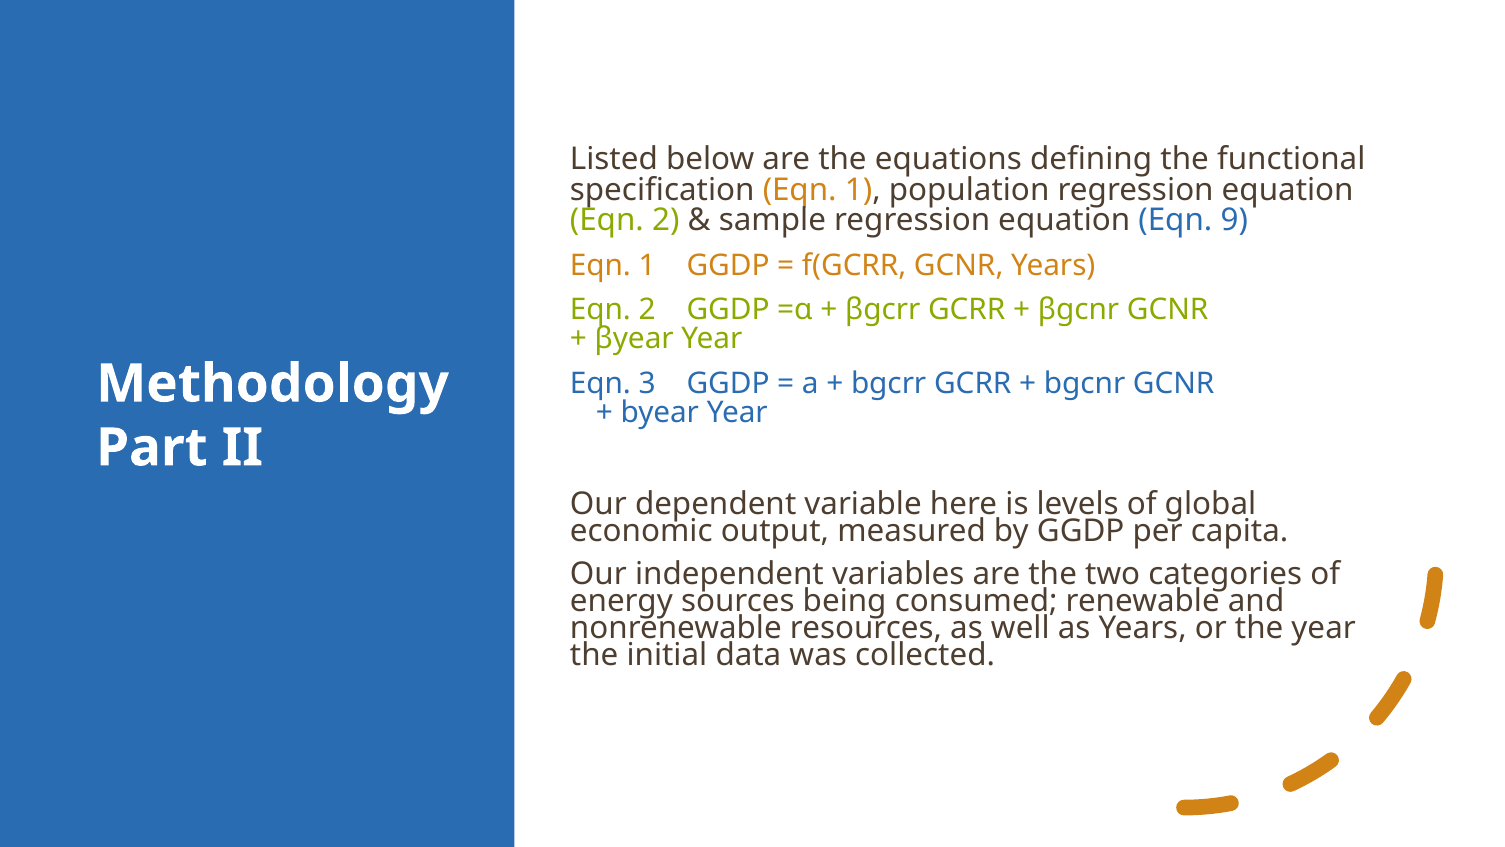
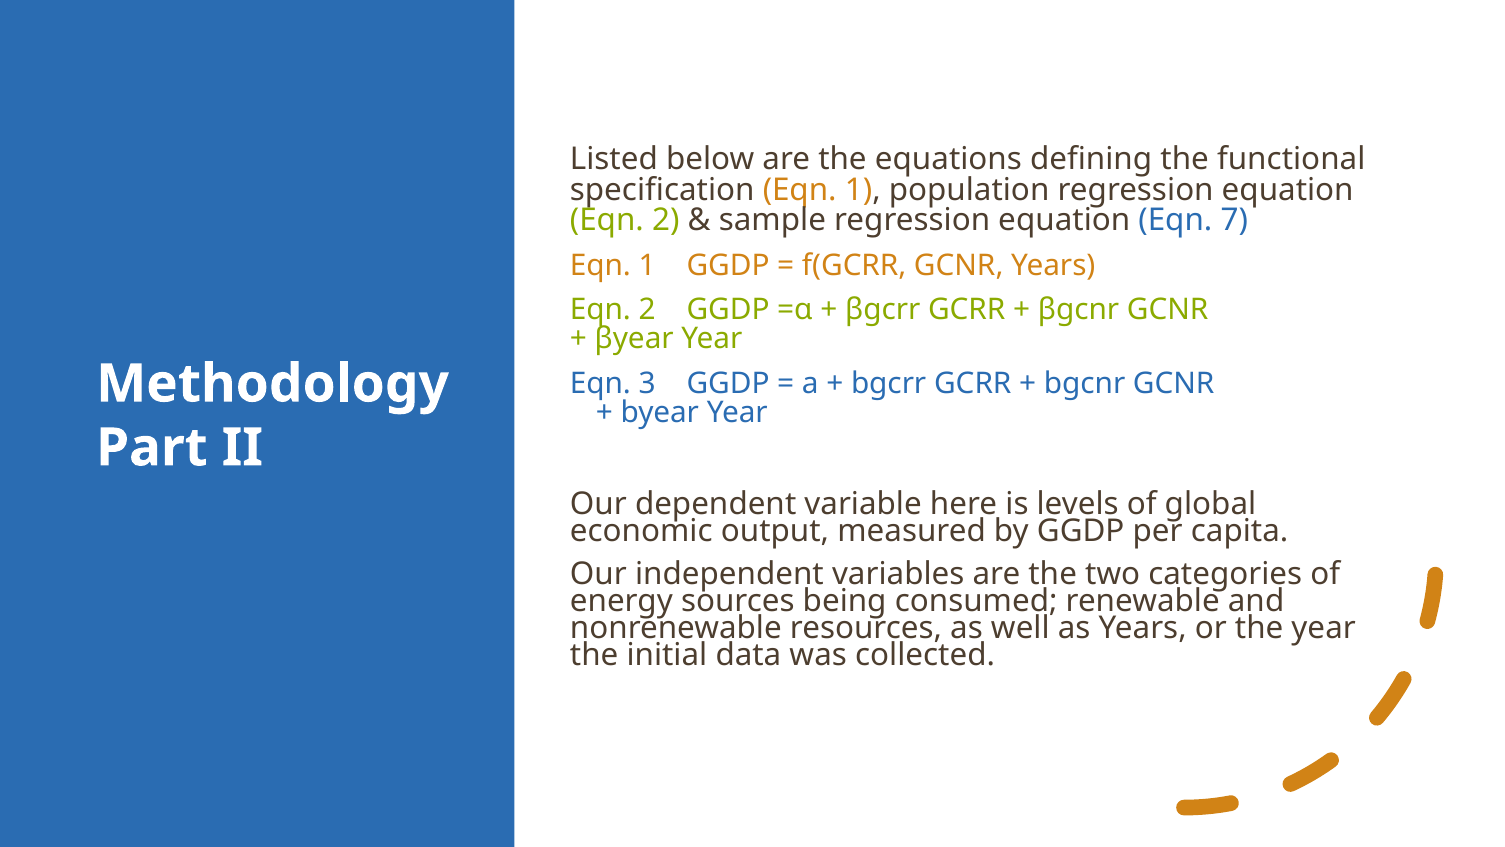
9: 9 -> 7
